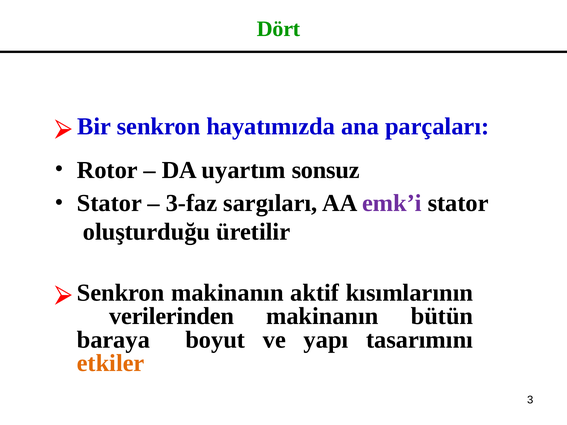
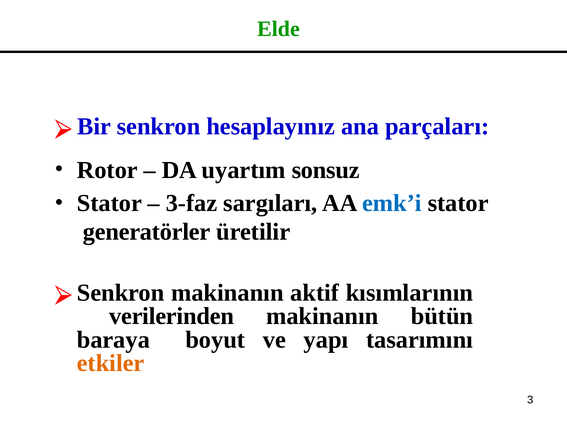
Dört: Dört -> Elde
hayatımızda: hayatımızda -> hesaplayınız
emk’i colour: purple -> blue
oluşturduğu: oluşturduğu -> generatörler
